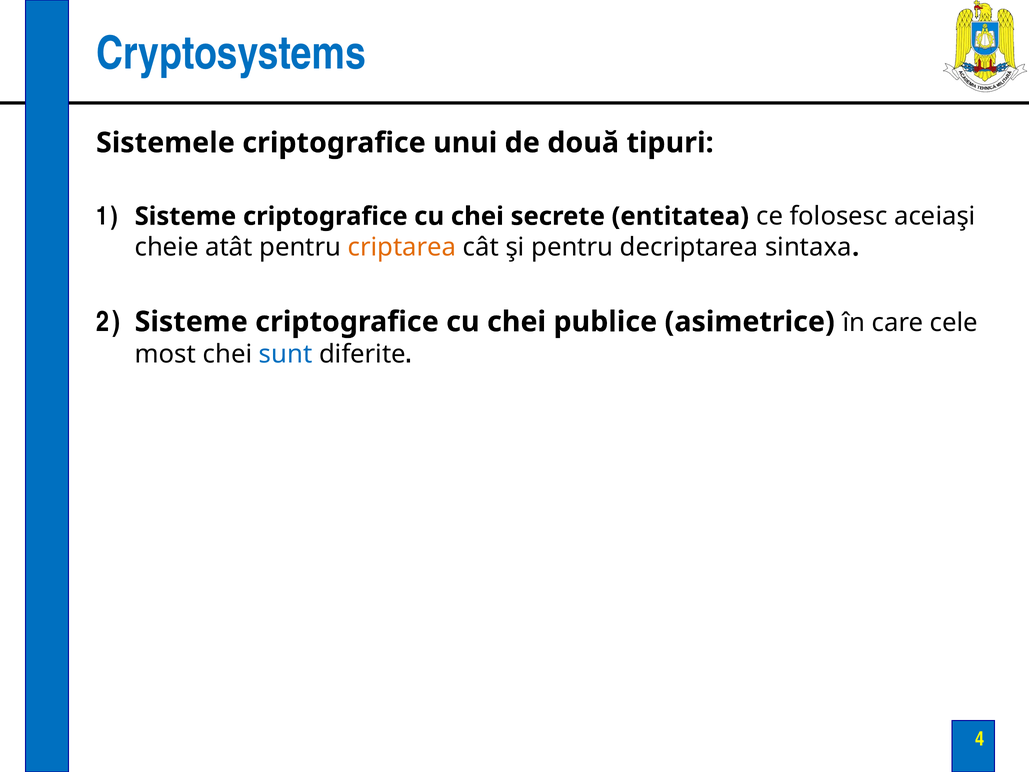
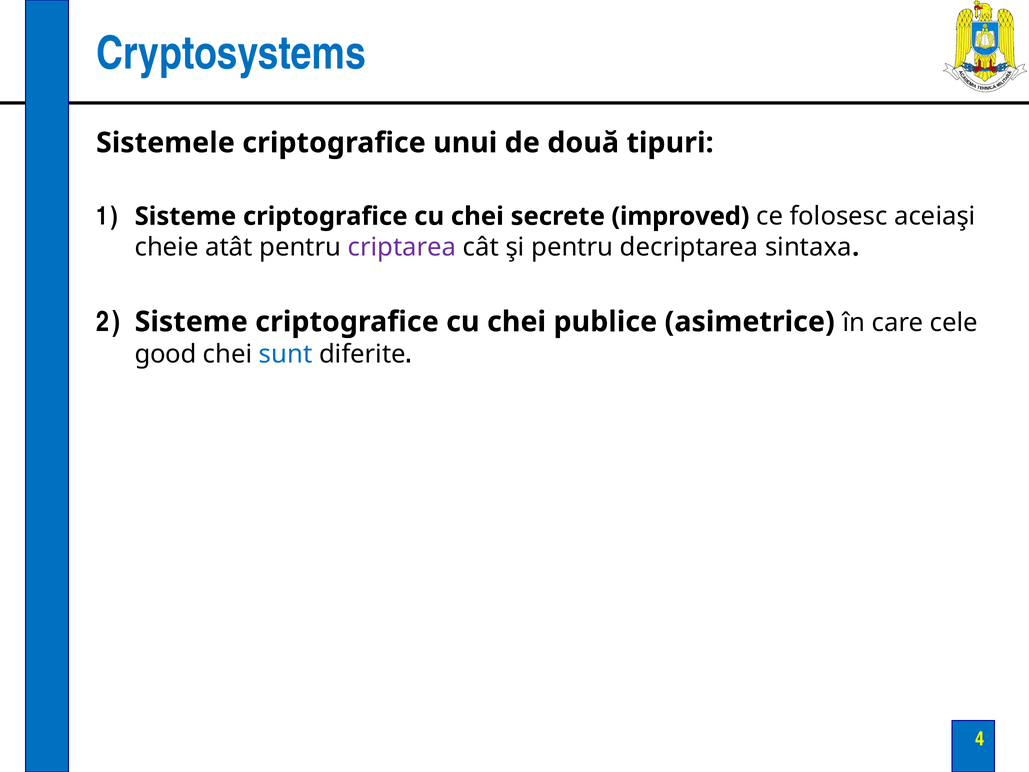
entitatea: entitatea -> improved
criptarea colour: orange -> purple
most: most -> good
